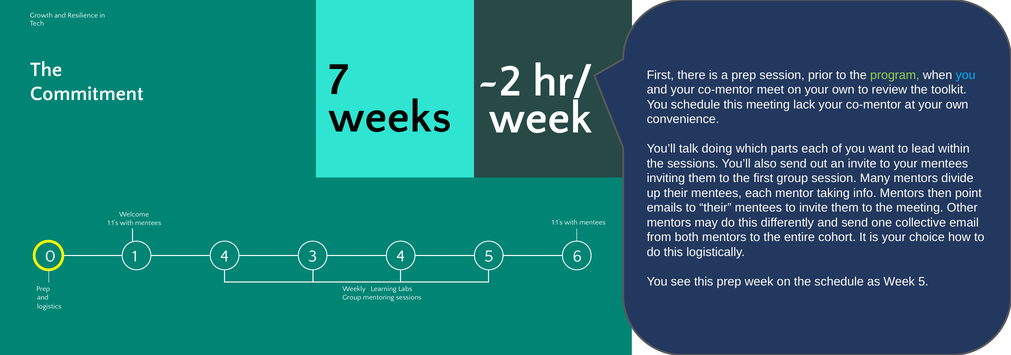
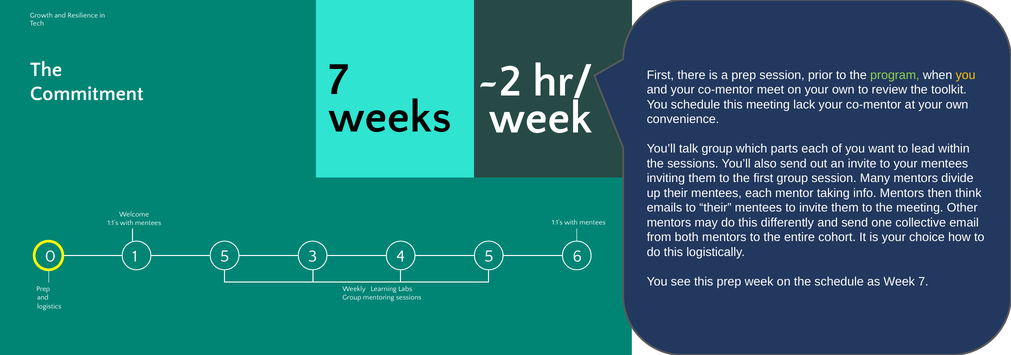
you at (966, 75) colour: light blue -> yellow
talk doing: doing -> group
point: point -> think
1 4: 4 -> 5
Week 5: 5 -> 7
